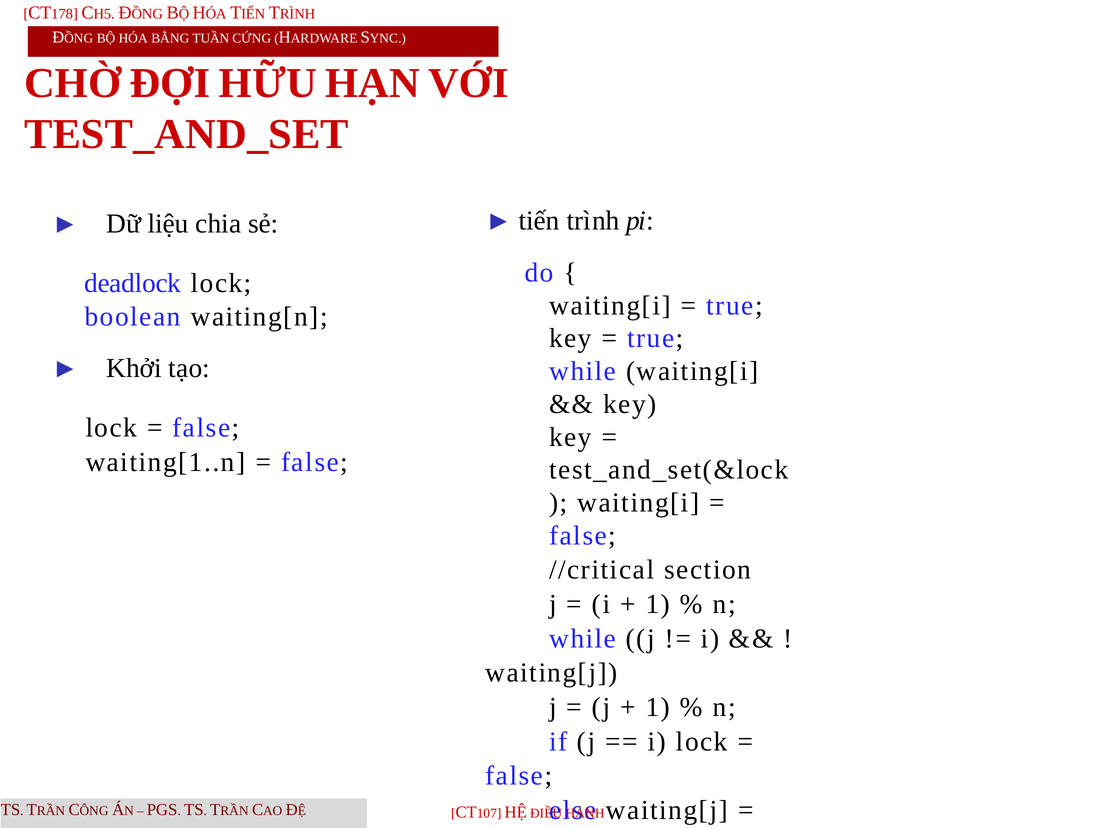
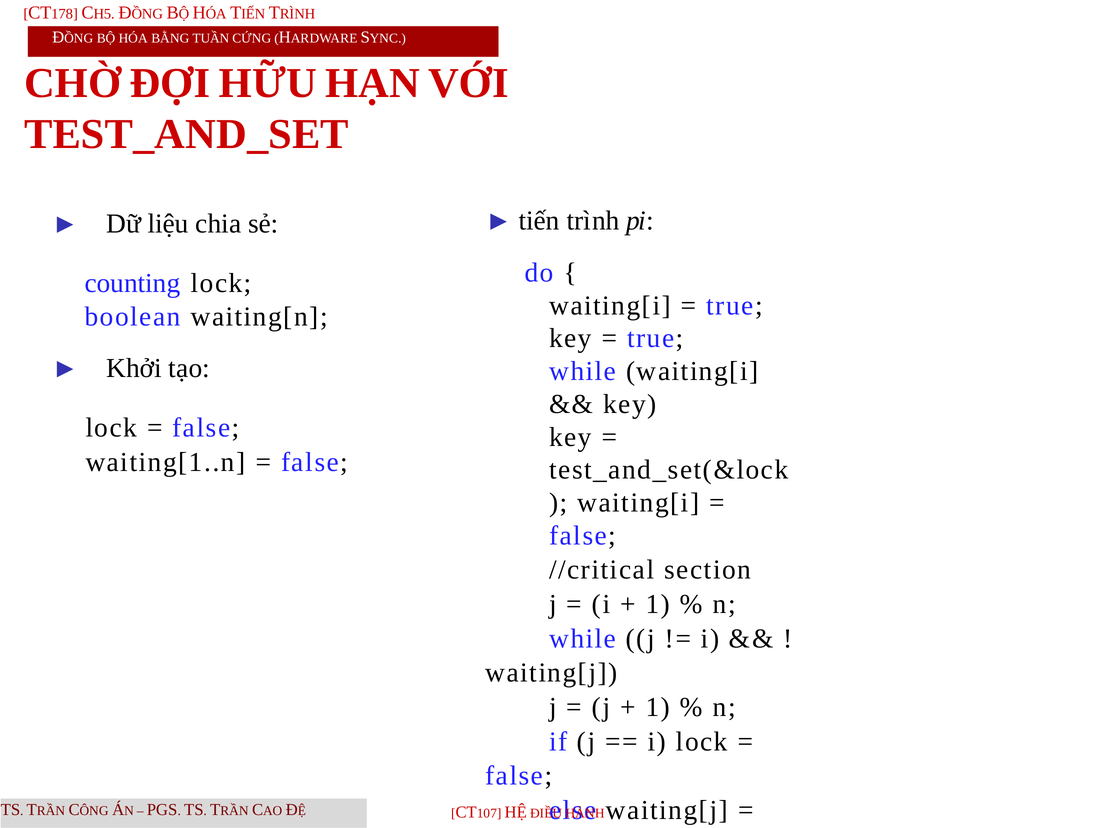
deadlock: deadlock -> counting
